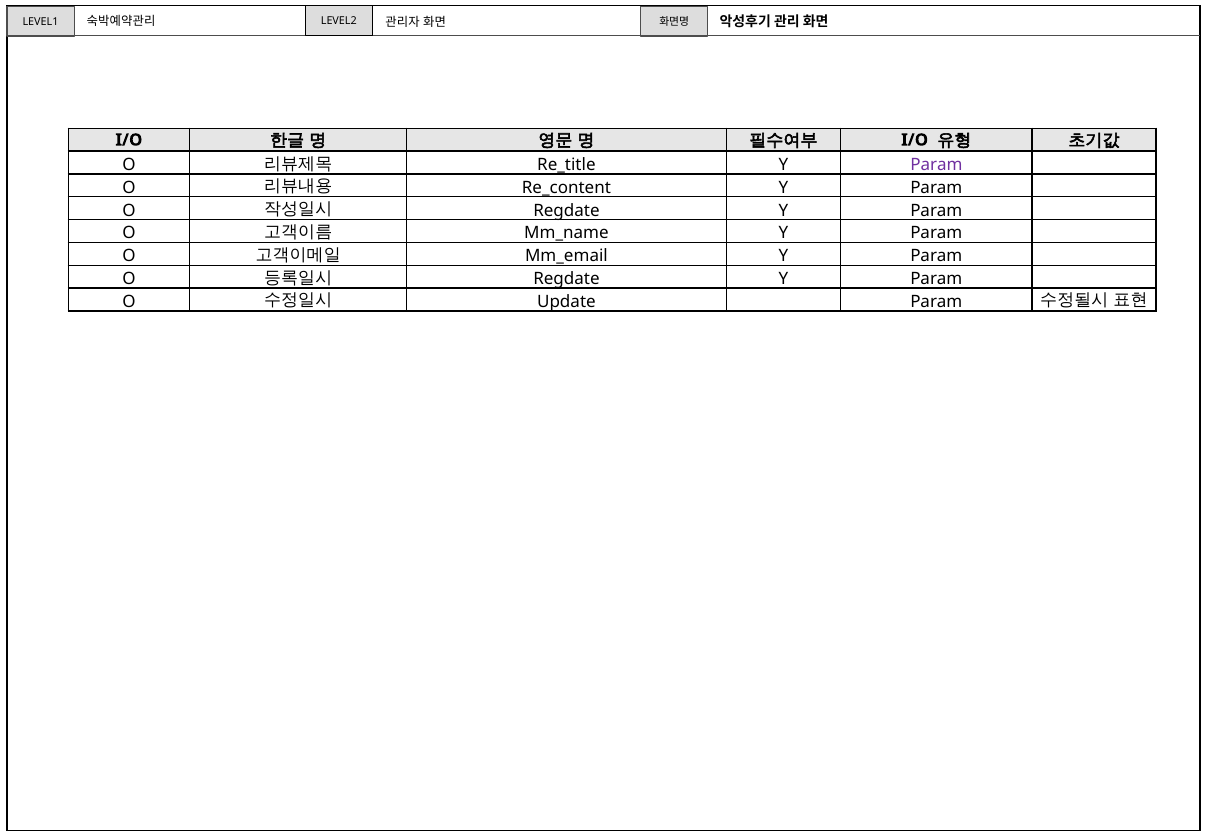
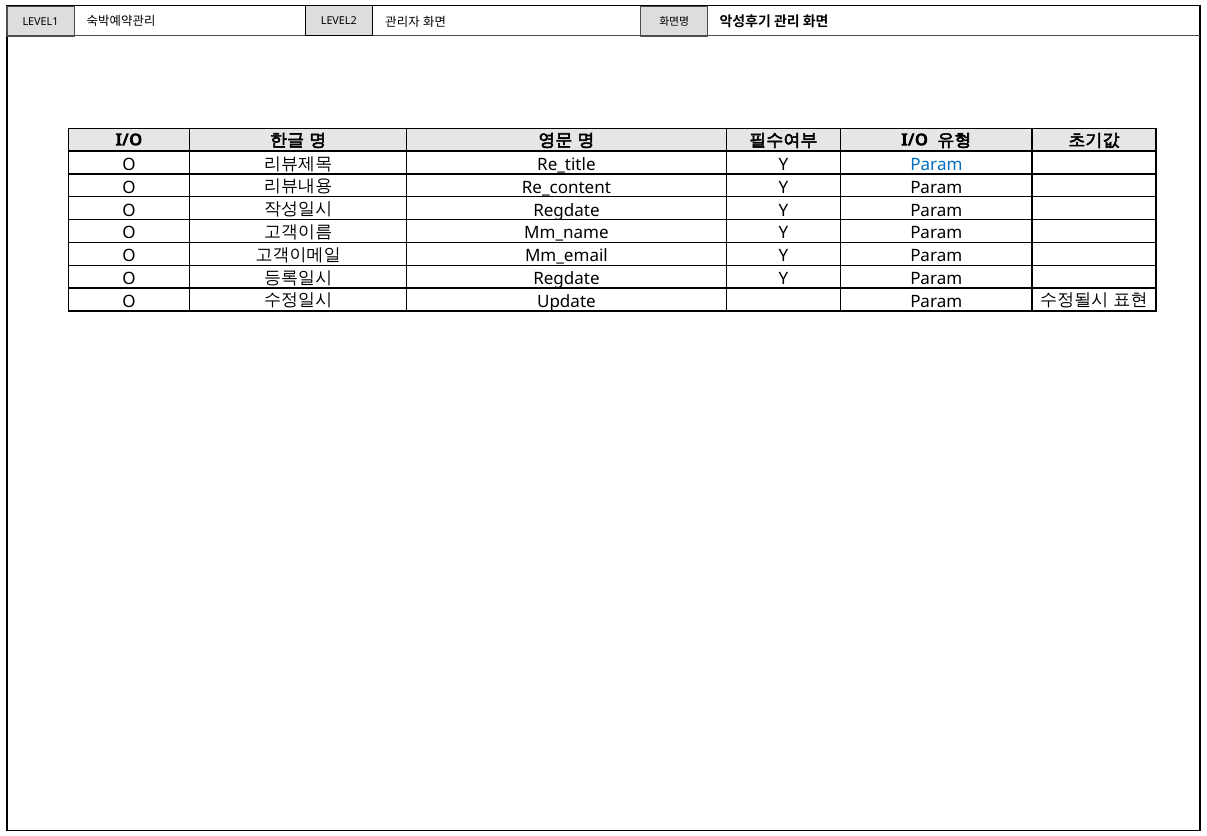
Param at (936, 165) colour: purple -> blue
